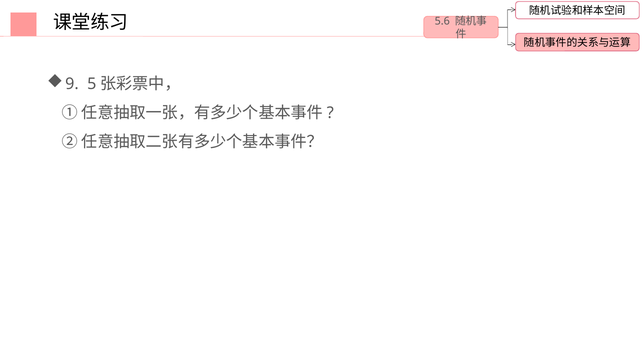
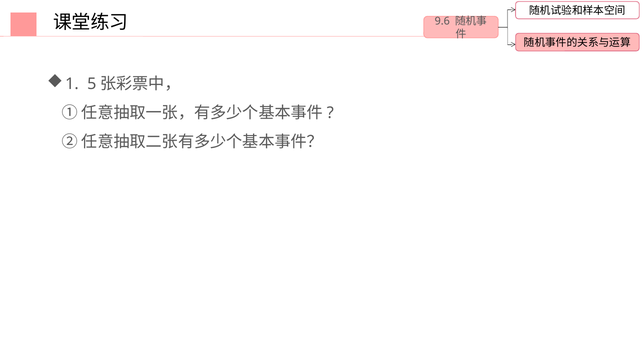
5.6: 5.6 -> 9.6
9: 9 -> 1
